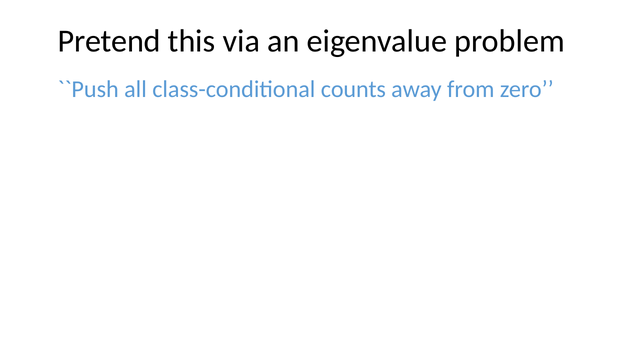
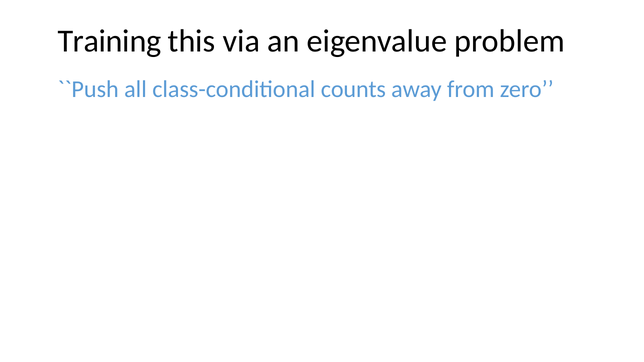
Pretend: Pretend -> Training
